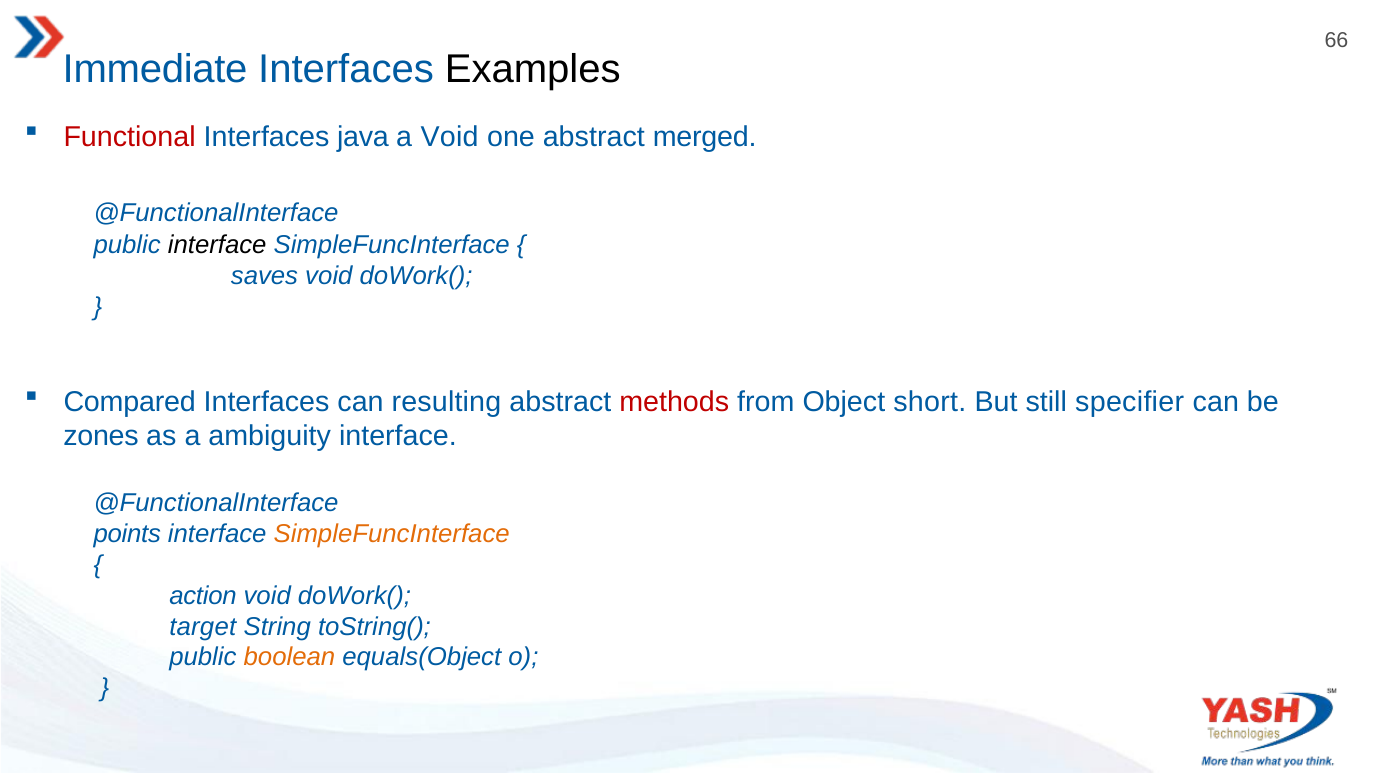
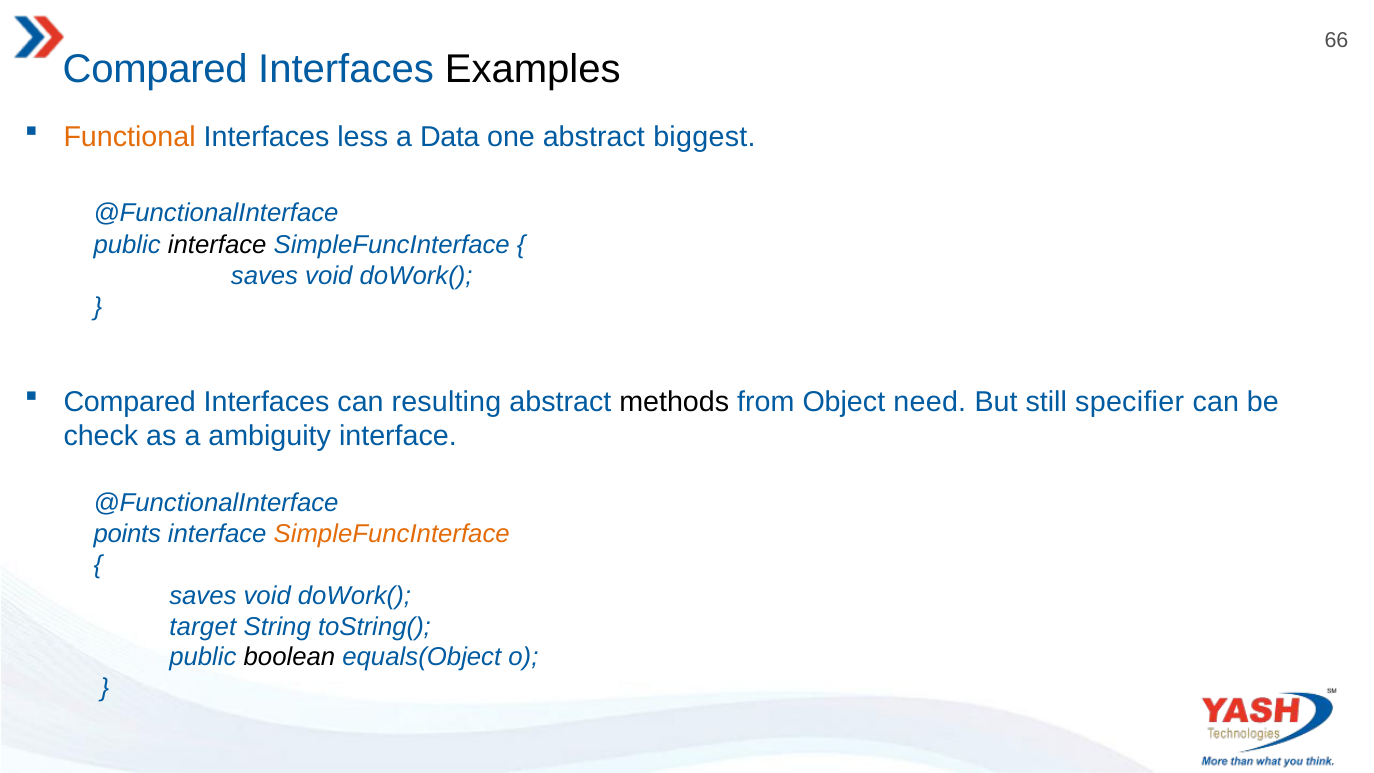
Immediate at (155, 69): Immediate -> Compared
Functional colour: red -> orange
java: java -> less
a Void: Void -> Data
merged: merged -> biggest
methods colour: red -> black
short: short -> need
zones: zones -> check
action at (203, 596): action -> saves
boolean colour: orange -> black
